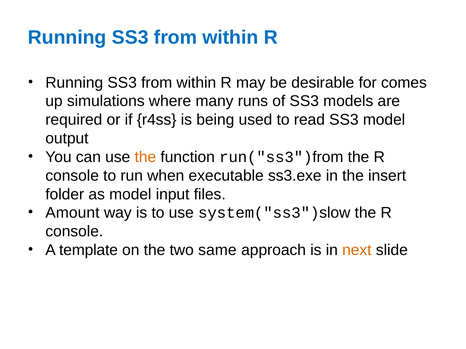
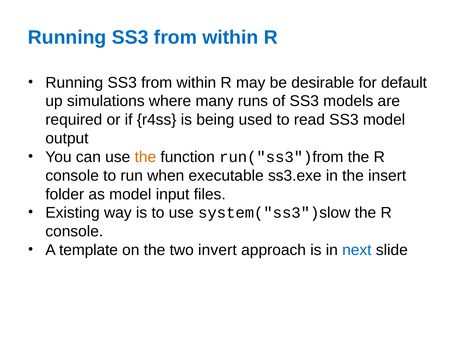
comes: comes -> default
Amount: Amount -> Existing
same: same -> invert
next colour: orange -> blue
